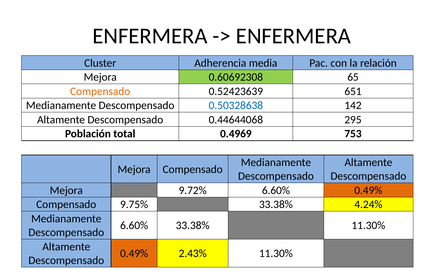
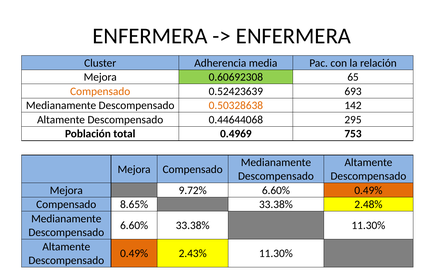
651: 651 -> 693
0.50328638 colour: blue -> orange
9.75%: 9.75% -> 8.65%
4.24%: 4.24% -> 2.48%
